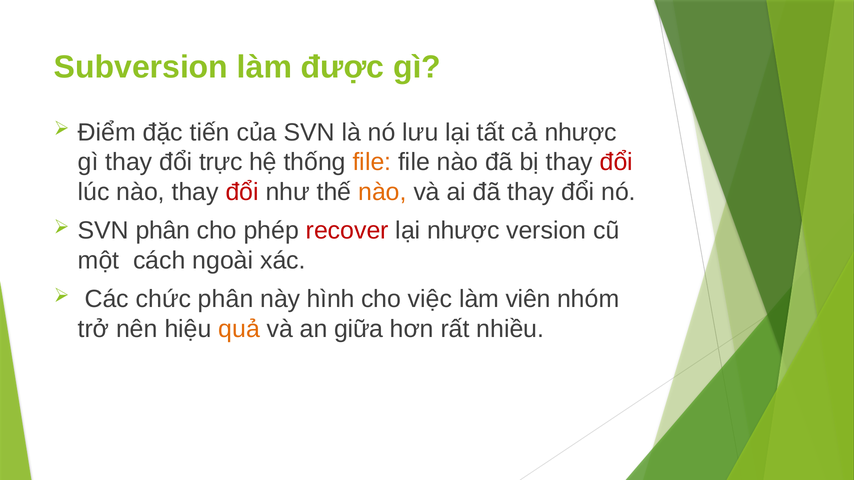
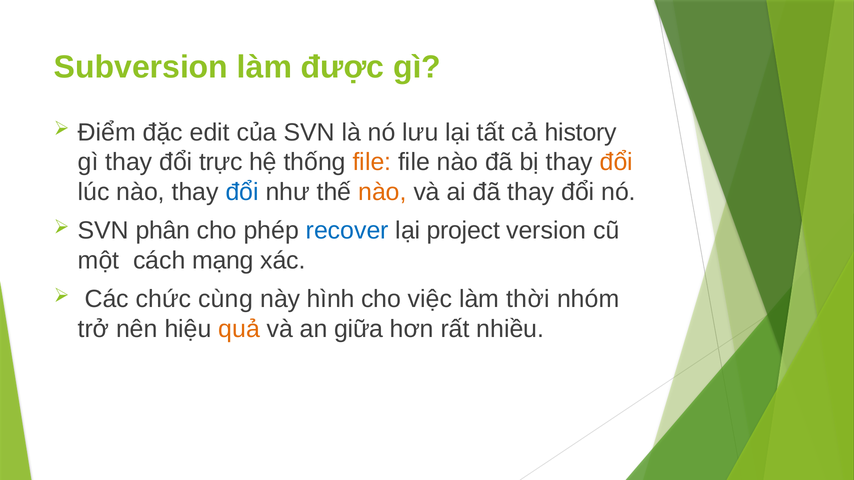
tiến: tiến -> edit
cả nhược: nhược -> history
đổi at (616, 162) colour: red -> orange
đổi at (242, 192) colour: red -> blue
recover colour: red -> blue
lại nhược: nhược -> project
ngoài: ngoài -> mạng
chức phân: phân -> cùng
viên: viên -> thời
